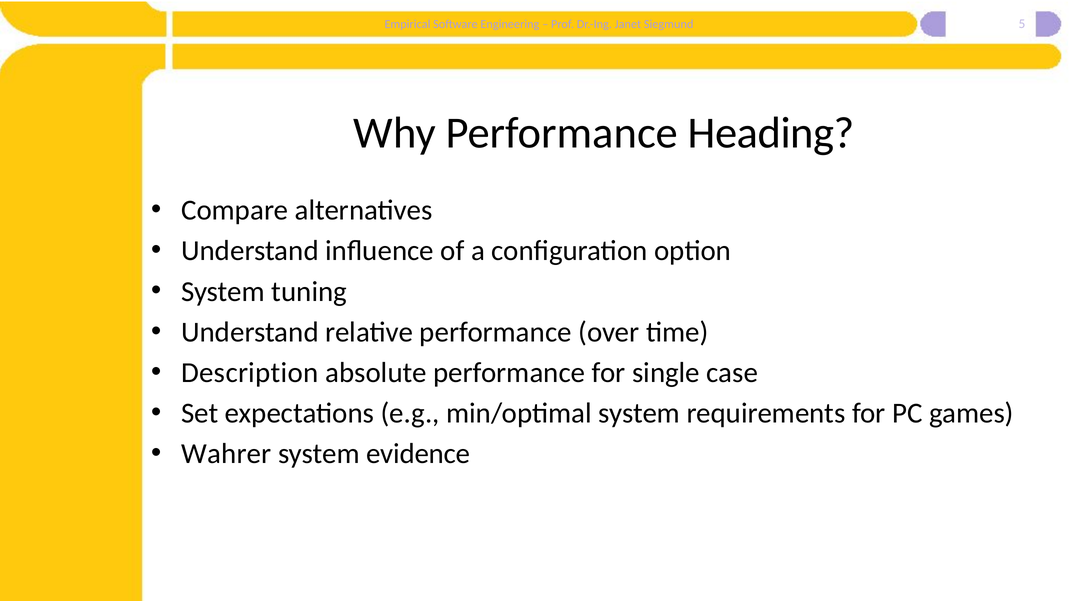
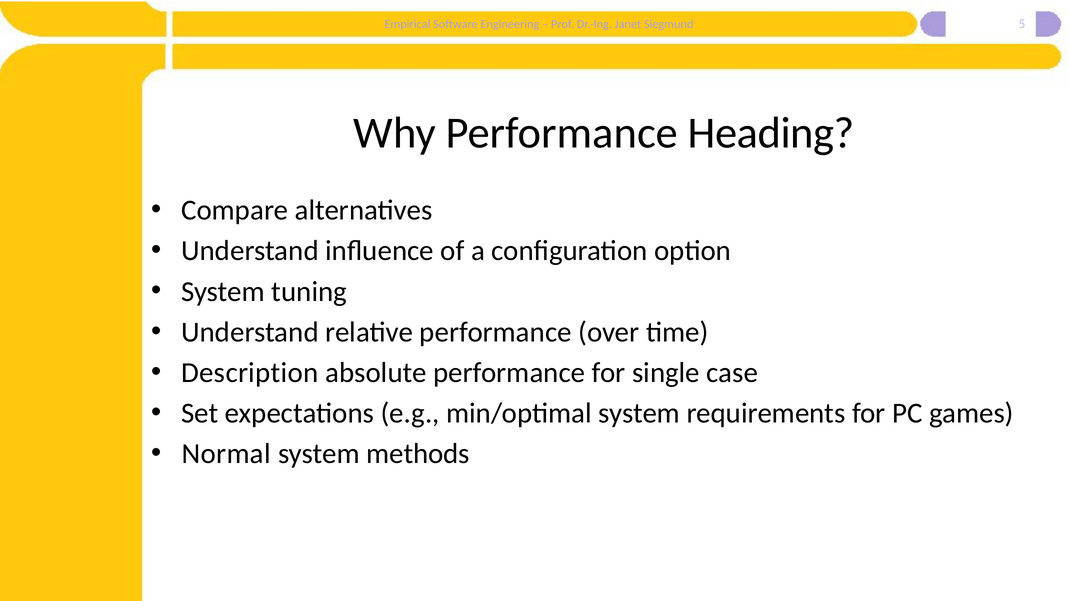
Wahrer: Wahrer -> Normal
evidence: evidence -> methods
